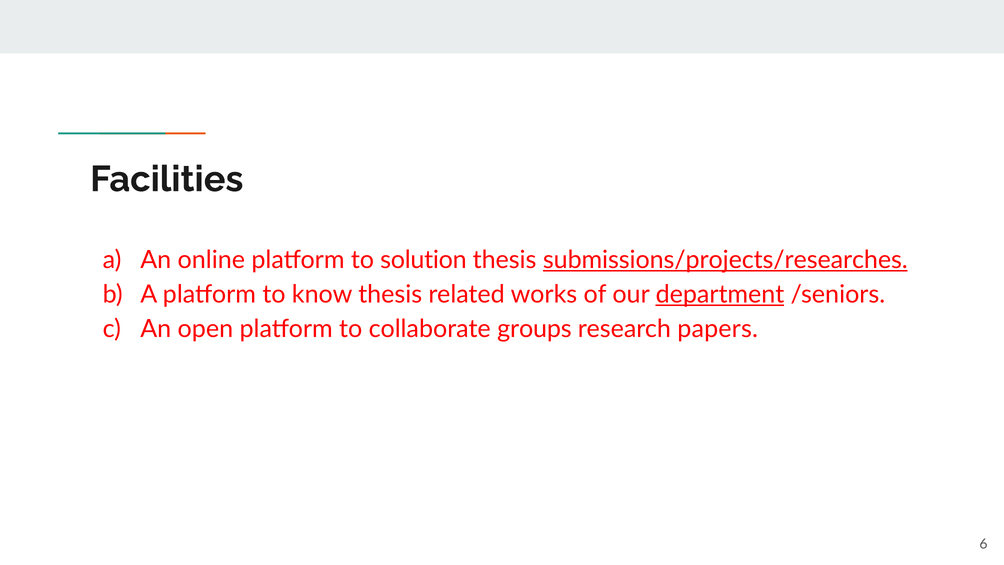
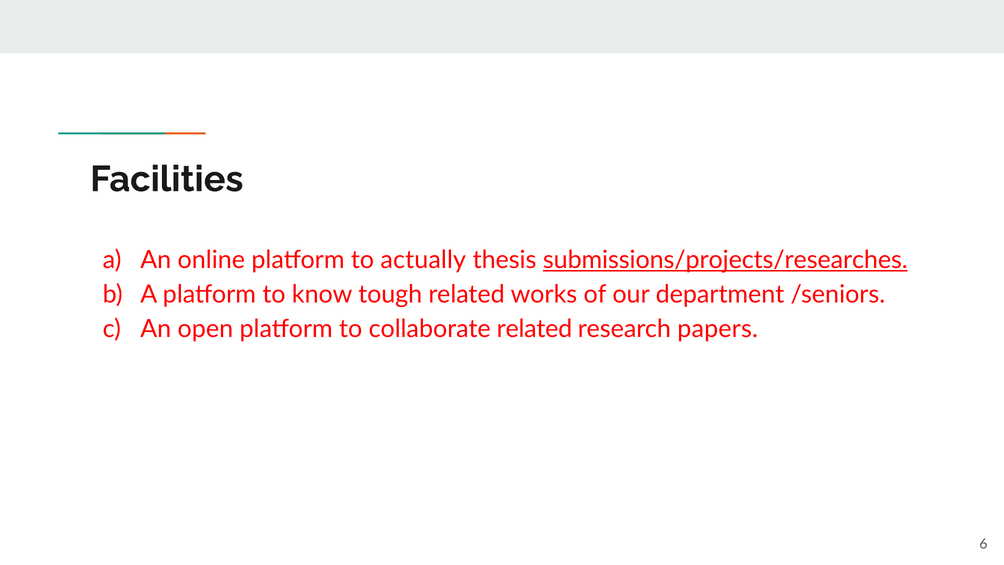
solution: solution -> actually
know thesis: thesis -> tough
department underline: present -> none
collaborate groups: groups -> related
